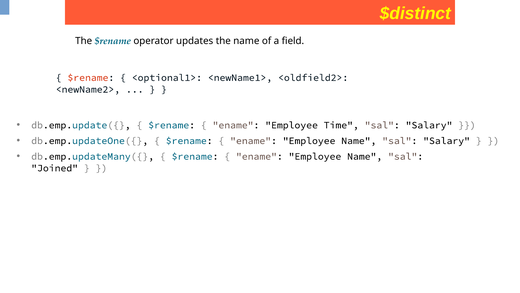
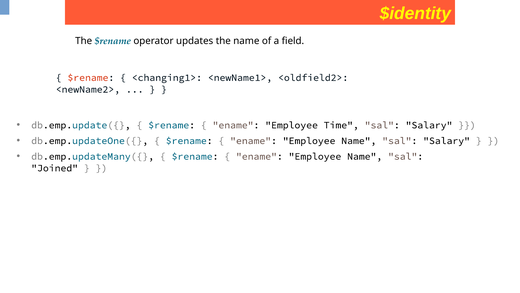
$distinct: $distinct -> $identity
<optional1>: <optional1> -> <changing1>
